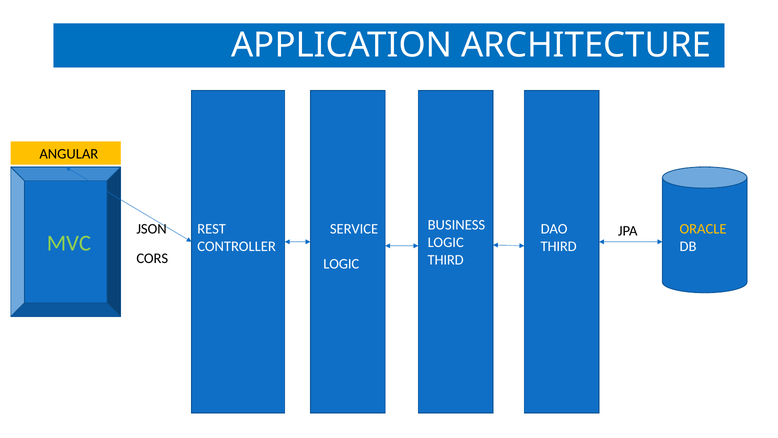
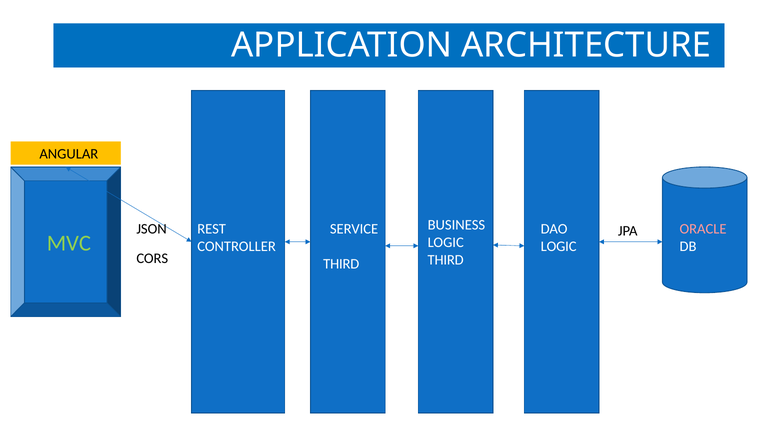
ORACLE colour: yellow -> pink
THIRD at (559, 246): THIRD -> LOGIC
LOGIC at (341, 264): LOGIC -> THIRD
